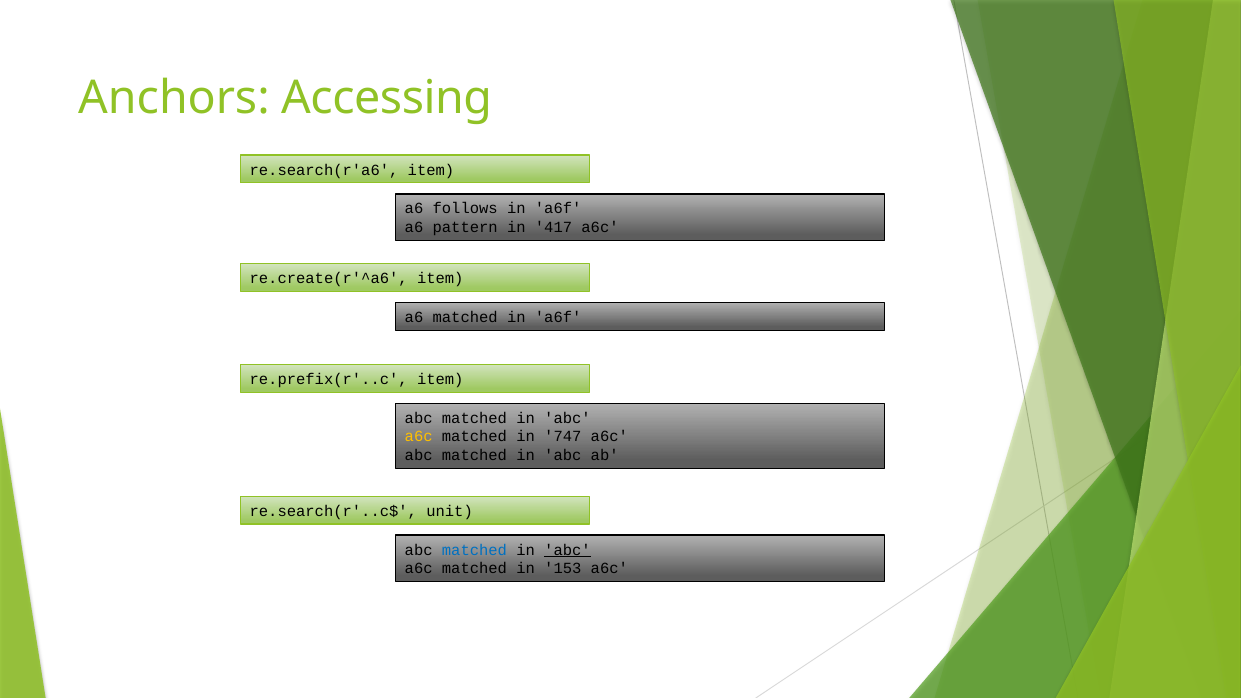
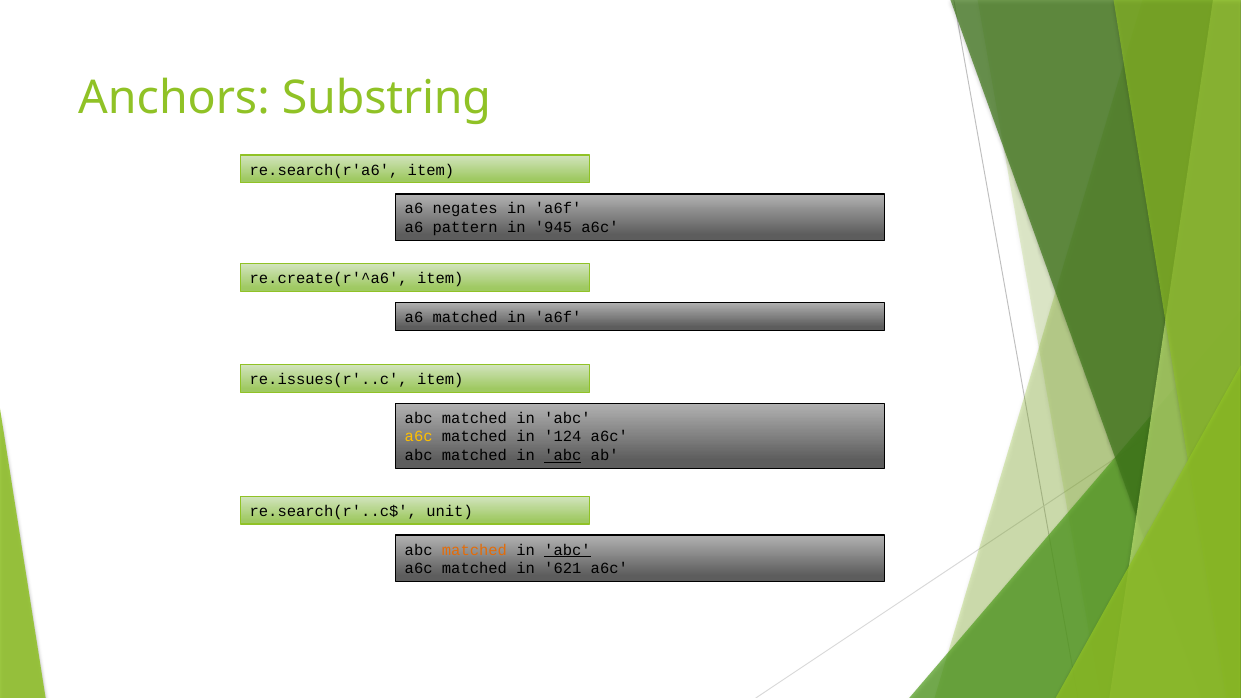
Accessing: Accessing -> Substring
follows: follows -> negates
417: 417 -> 945
re.prefix(r'..c: re.prefix(r'..c -> re.issues(r'..c
747: 747 -> 124
abc at (563, 455) underline: none -> present
matched at (474, 550) colour: blue -> orange
153: 153 -> 621
